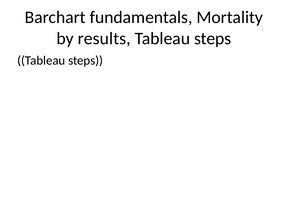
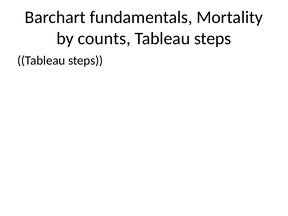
results: results -> counts
